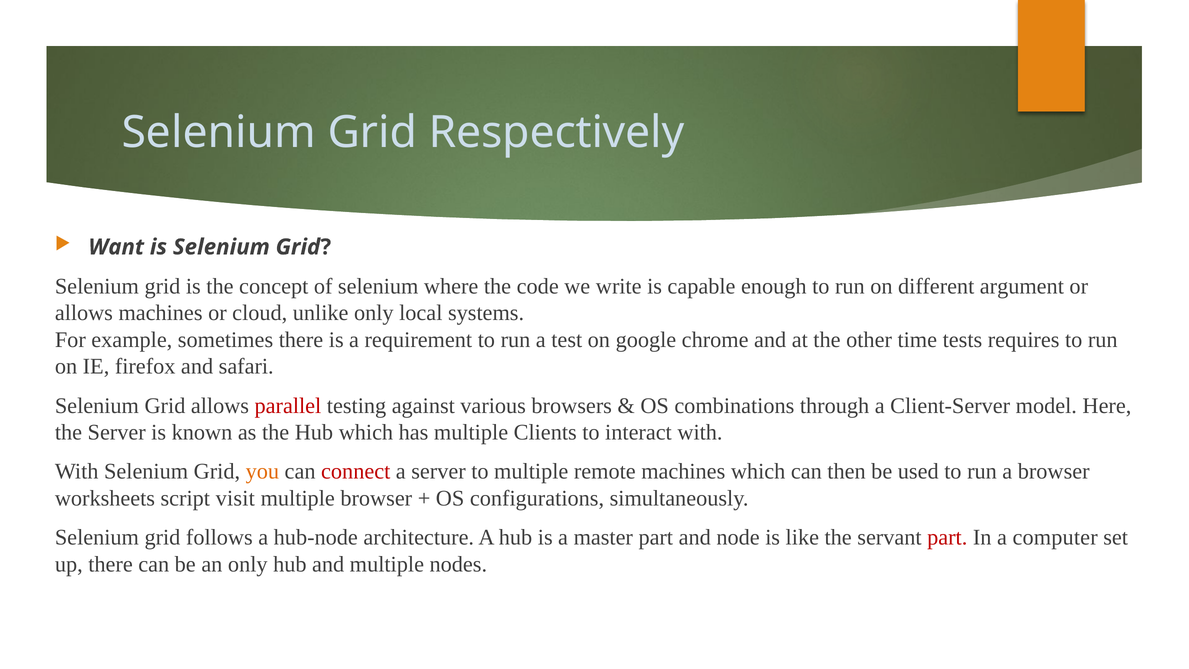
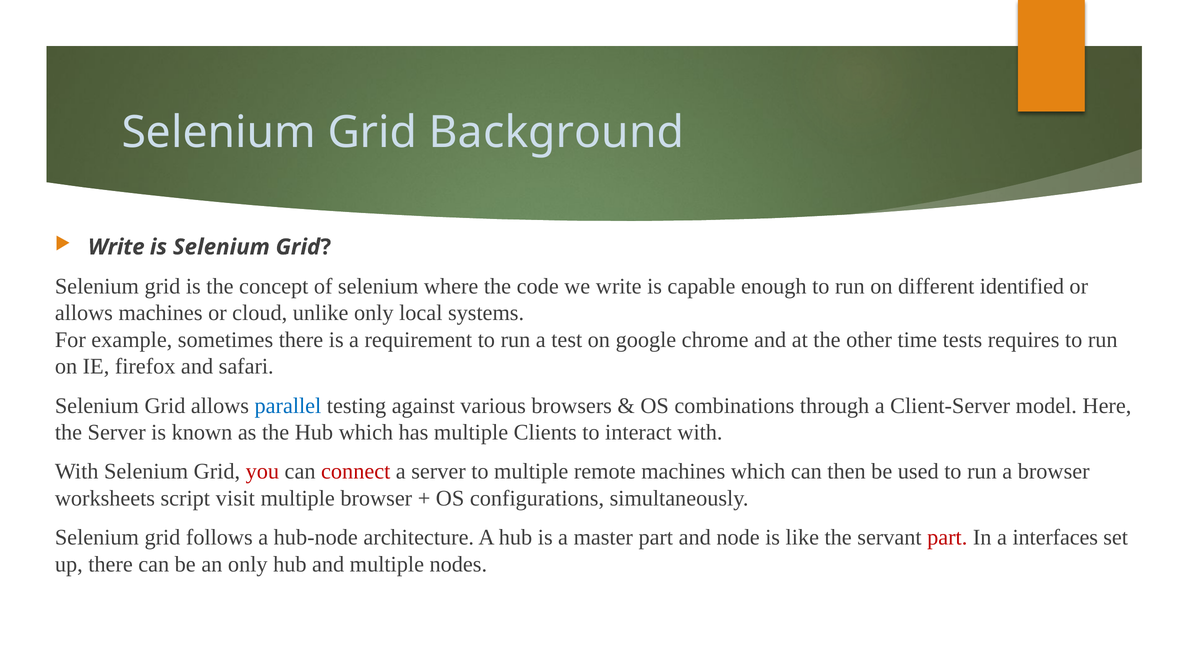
Respectively: Respectively -> Background
Want at (116, 247): Want -> Write
argument: argument -> identified
parallel colour: red -> blue
you colour: orange -> red
computer: computer -> interfaces
